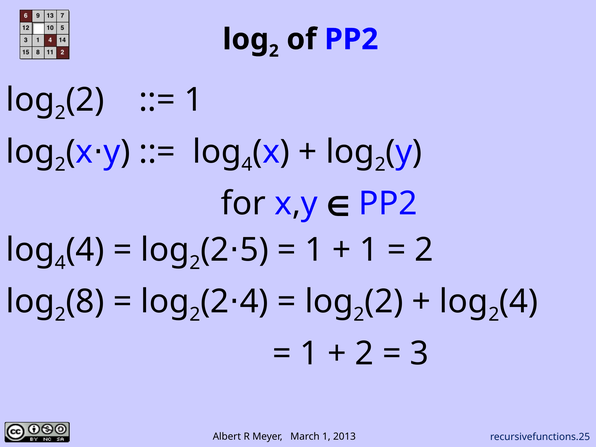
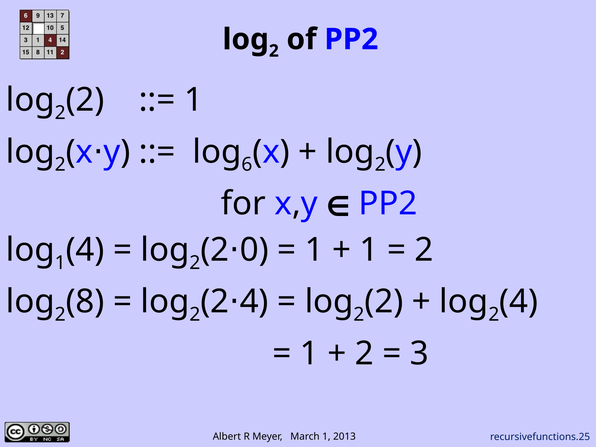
4 at (247, 165): 4 -> 6
4 at (60, 263): 4 -> 1
5: 5 -> 0
